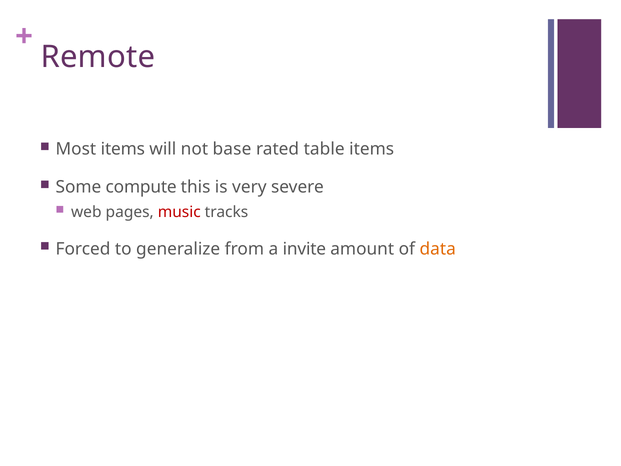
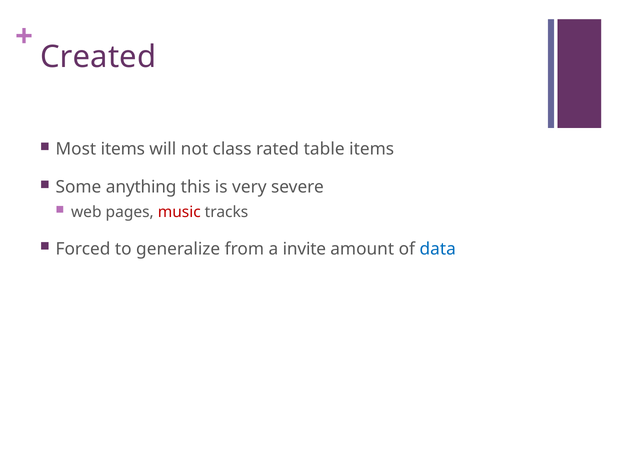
Remote: Remote -> Created
base: base -> class
compute: compute -> anything
data colour: orange -> blue
